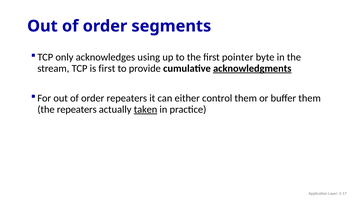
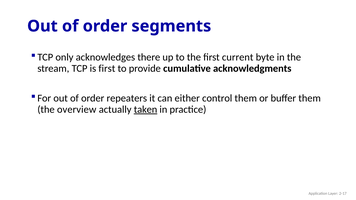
using: using -> there
pointer: pointer -> current
acknowledgments underline: present -> none
the repeaters: repeaters -> overview
